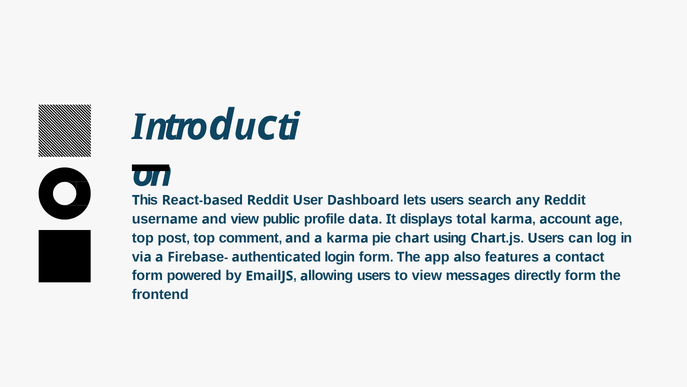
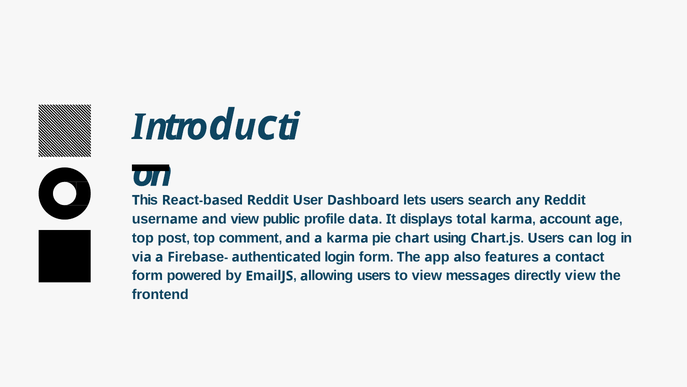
directly form: form -> view
